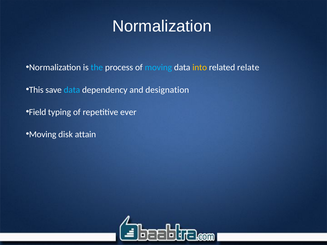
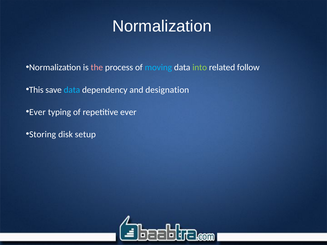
the colour: light blue -> pink
into colour: yellow -> light green
relate: relate -> follow
Field at (38, 112): Field -> Ever
Moving at (43, 134): Moving -> Storing
attain: attain -> setup
